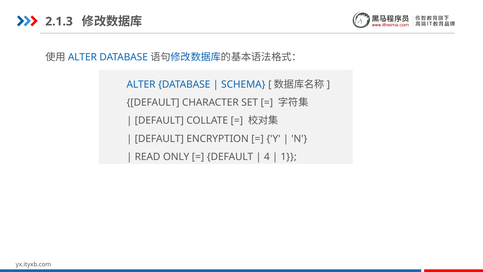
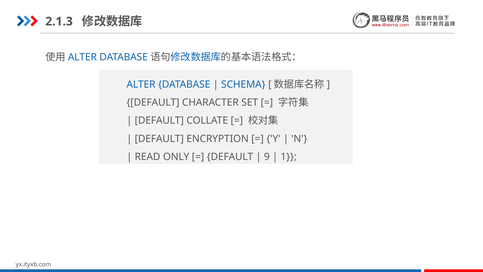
4: 4 -> 9
